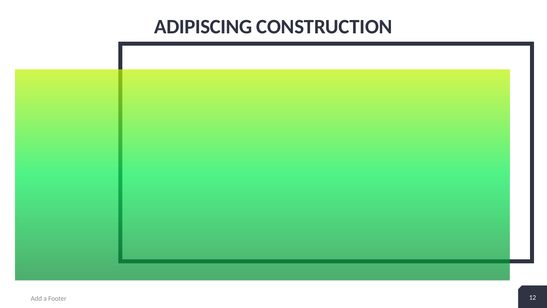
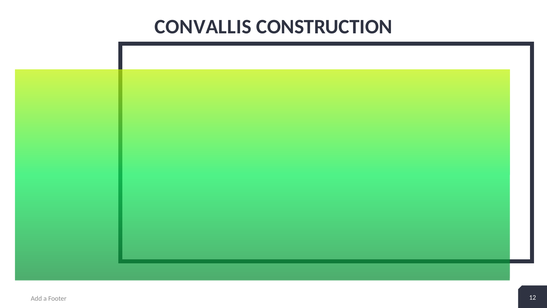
ADIPISCING: ADIPISCING -> CONVALLIS
